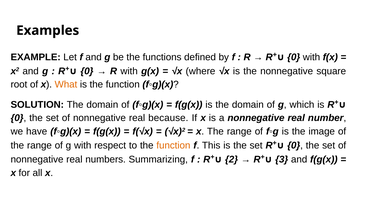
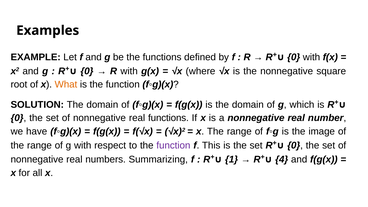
real because: because -> functions
function at (173, 145) colour: orange -> purple
2: 2 -> 1
3: 3 -> 4
